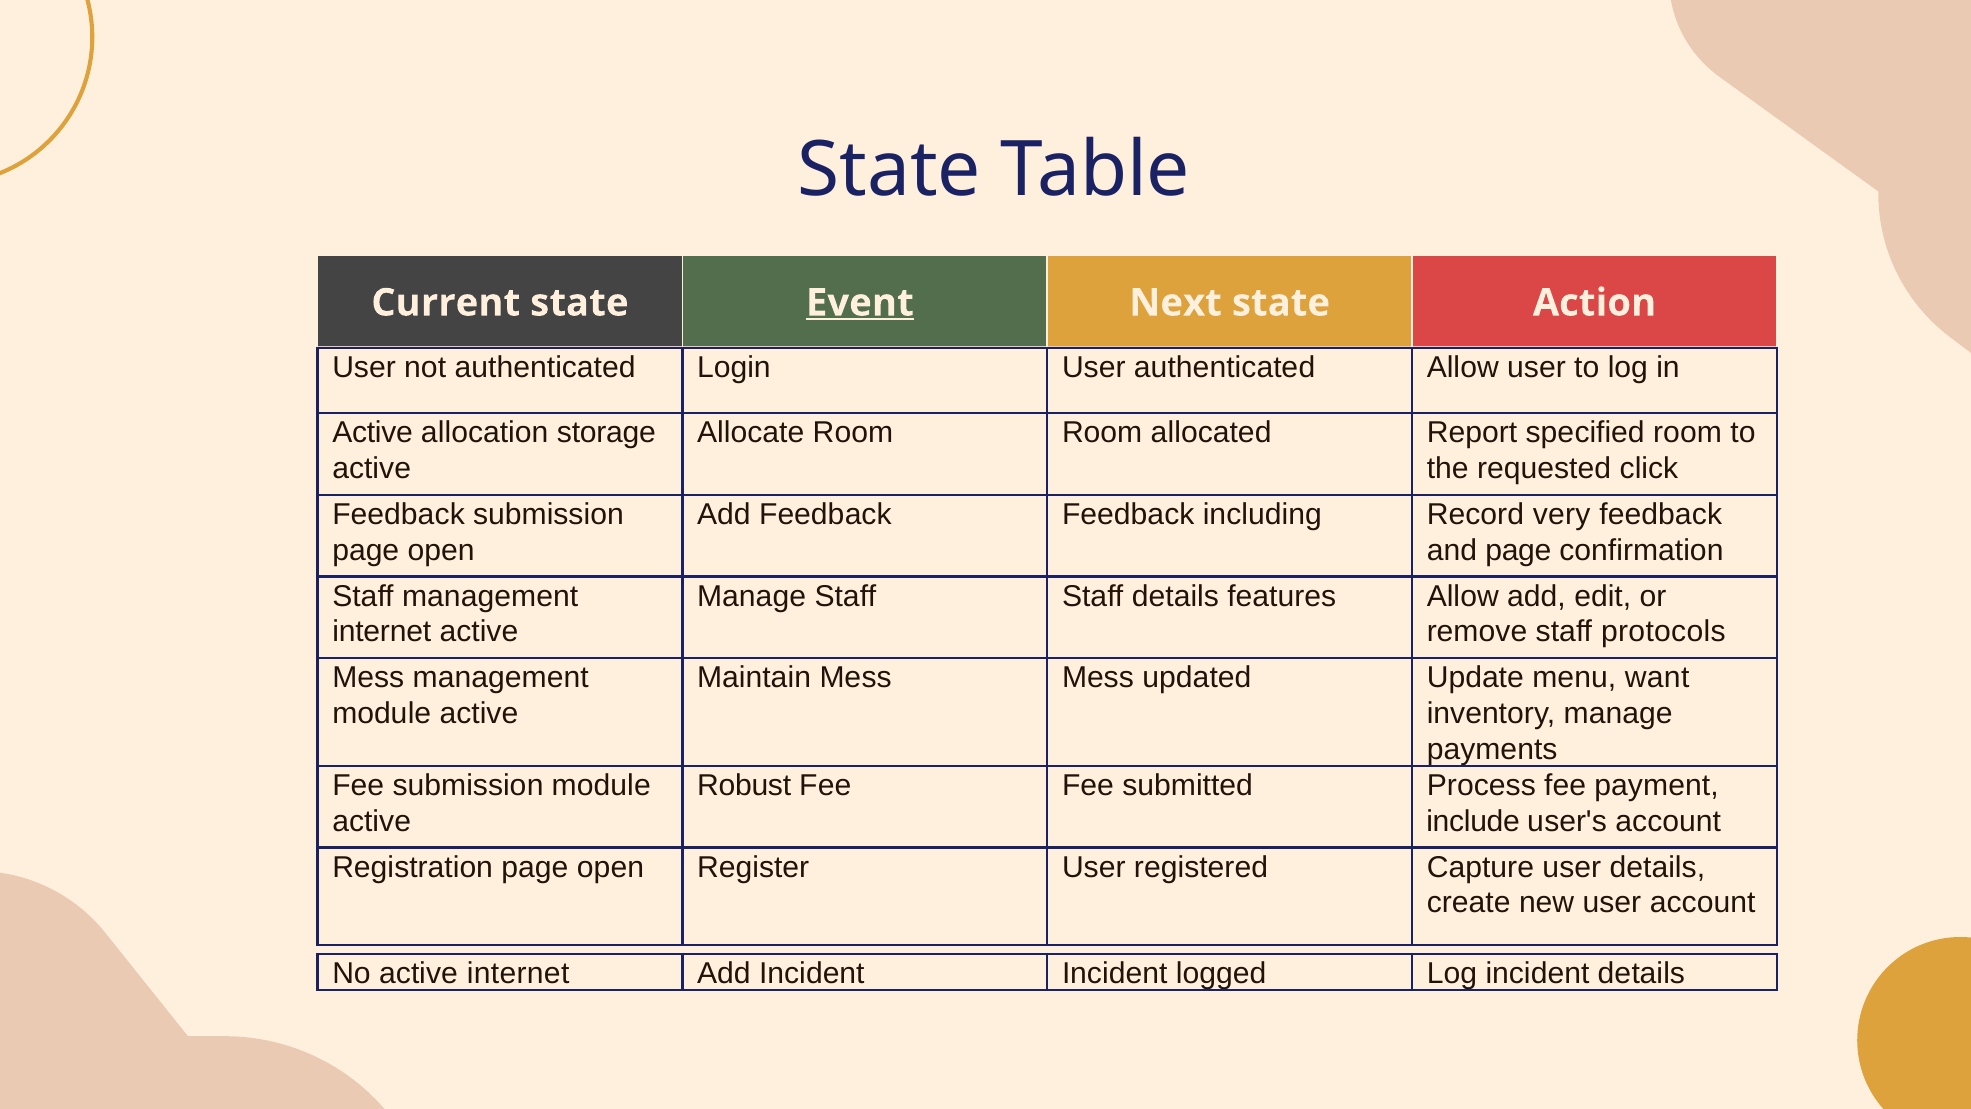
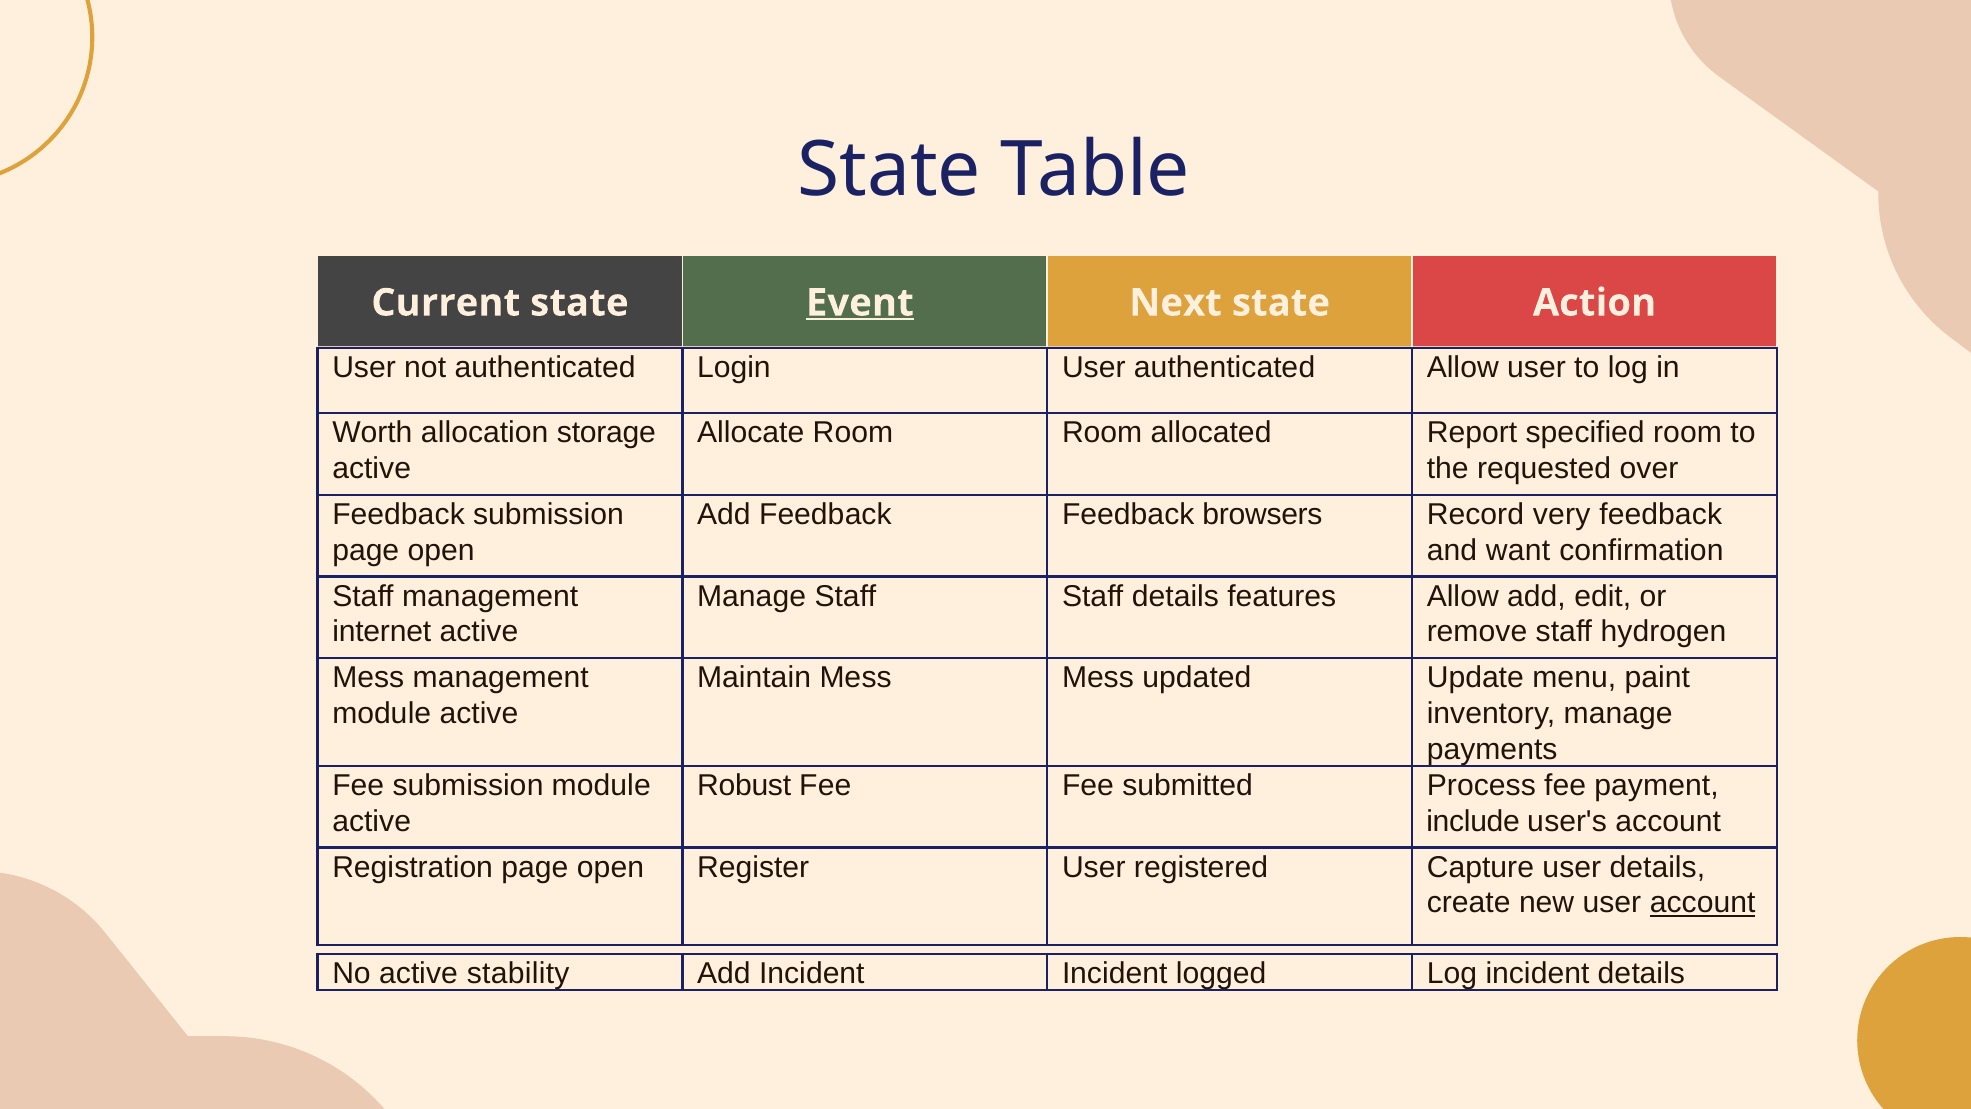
Active at (373, 433): Active -> Worth
click: click -> over
including: including -> browsers
and page: page -> want
protocols: protocols -> hydrogen
want: want -> paint
account at (1703, 903) underline: none -> present
active internet: internet -> stability
